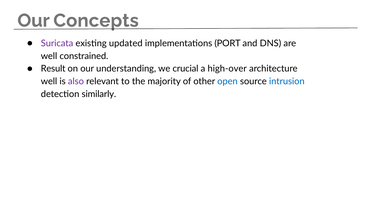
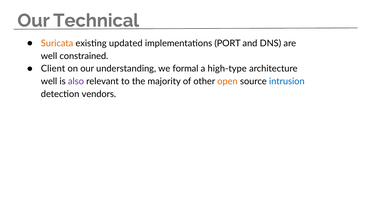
Concepts: Concepts -> Technical
Suricata colour: purple -> orange
Result: Result -> Client
crucial: crucial -> formal
high-over: high-over -> high-type
open colour: blue -> orange
similarly: similarly -> vendors
